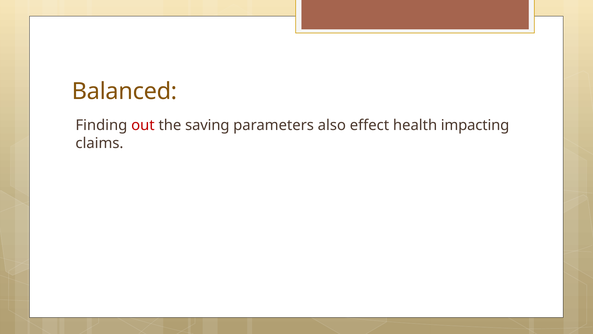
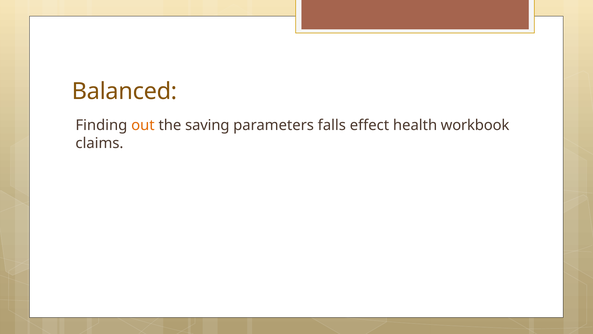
out colour: red -> orange
also: also -> falls
impacting: impacting -> workbook
